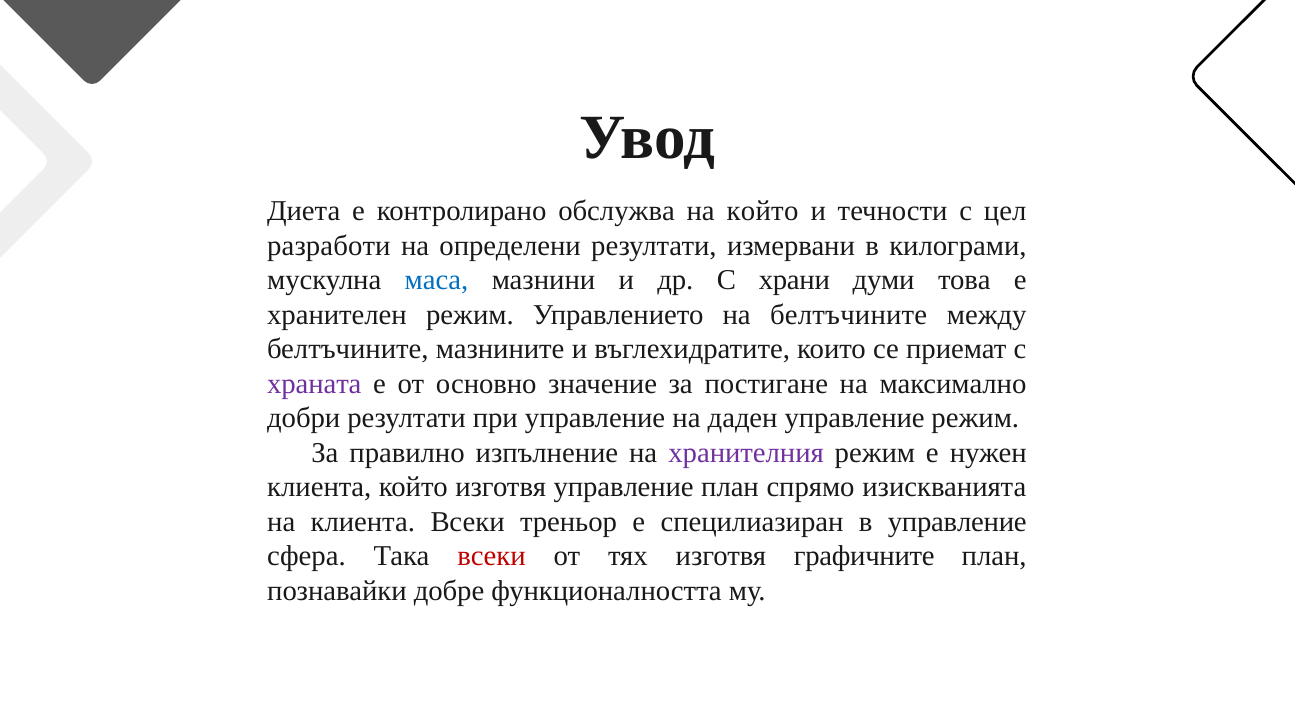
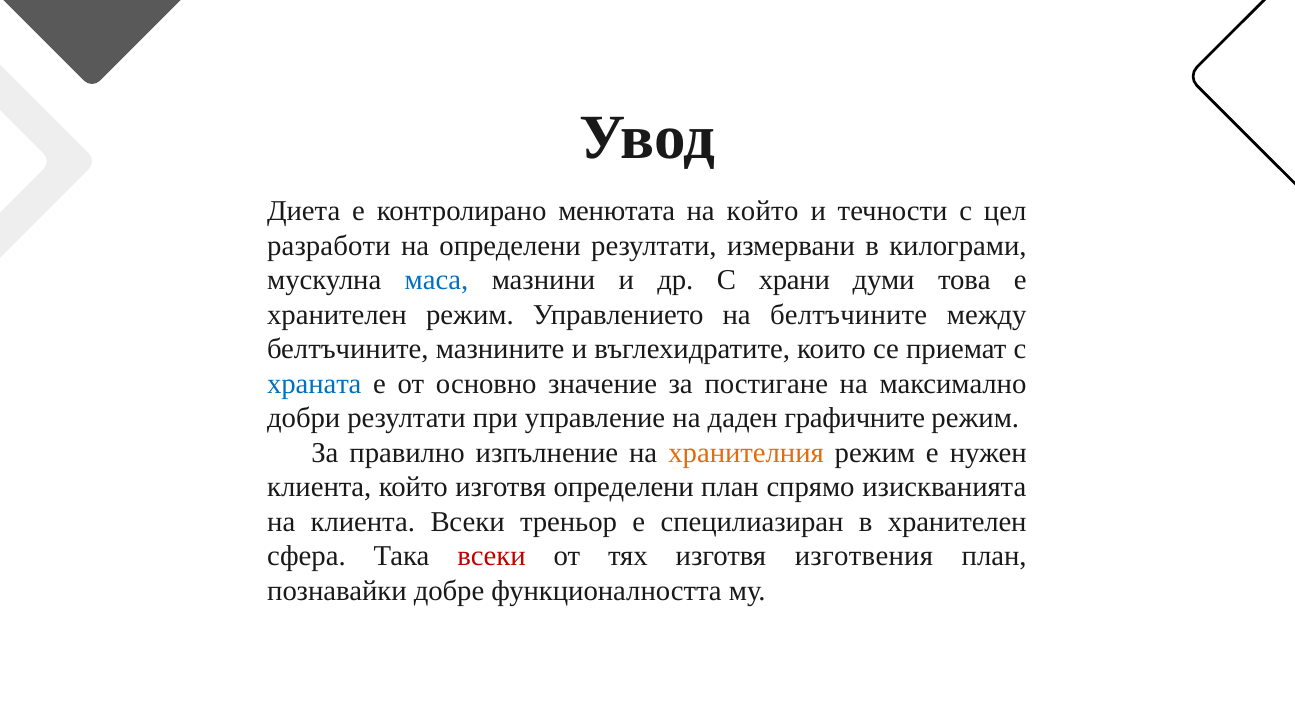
обслужва: обслужва -> менютата
храната colour: purple -> blue
даден управление: управление -> графичните
хранителния colour: purple -> orange
изготвя управление: управление -> определени
в управление: управление -> хранителен
графичните: графичните -> изготвения
